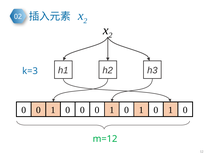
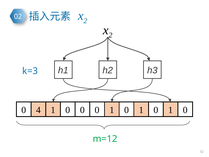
0 at (38, 110): 0 -> 4
